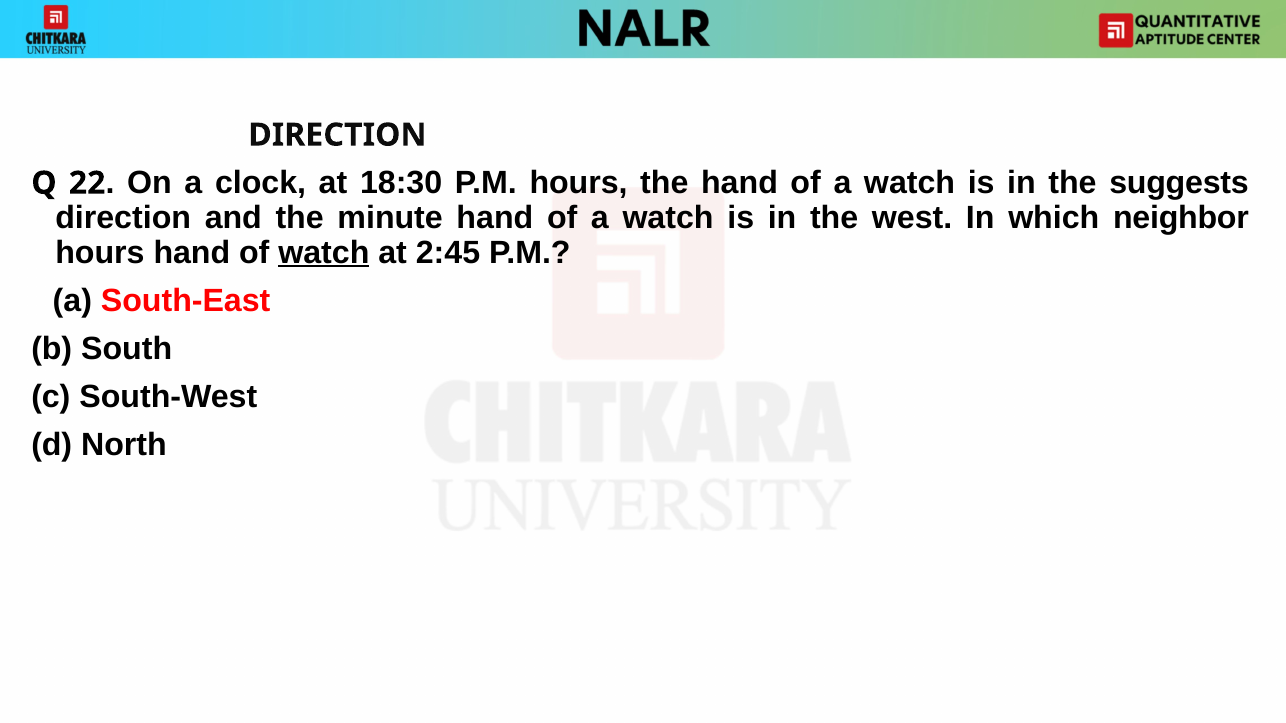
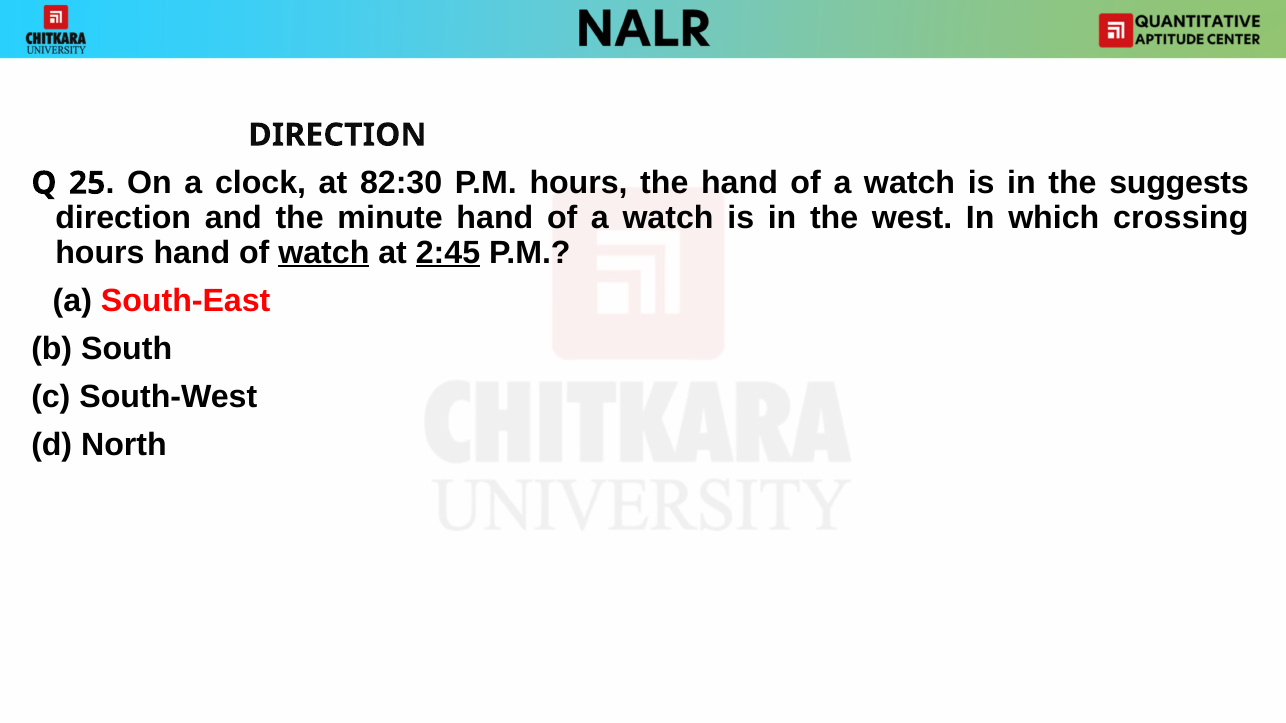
22: 22 -> 25
18:30: 18:30 -> 82:30
neighbor: neighbor -> crossing
2:45 underline: none -> present
